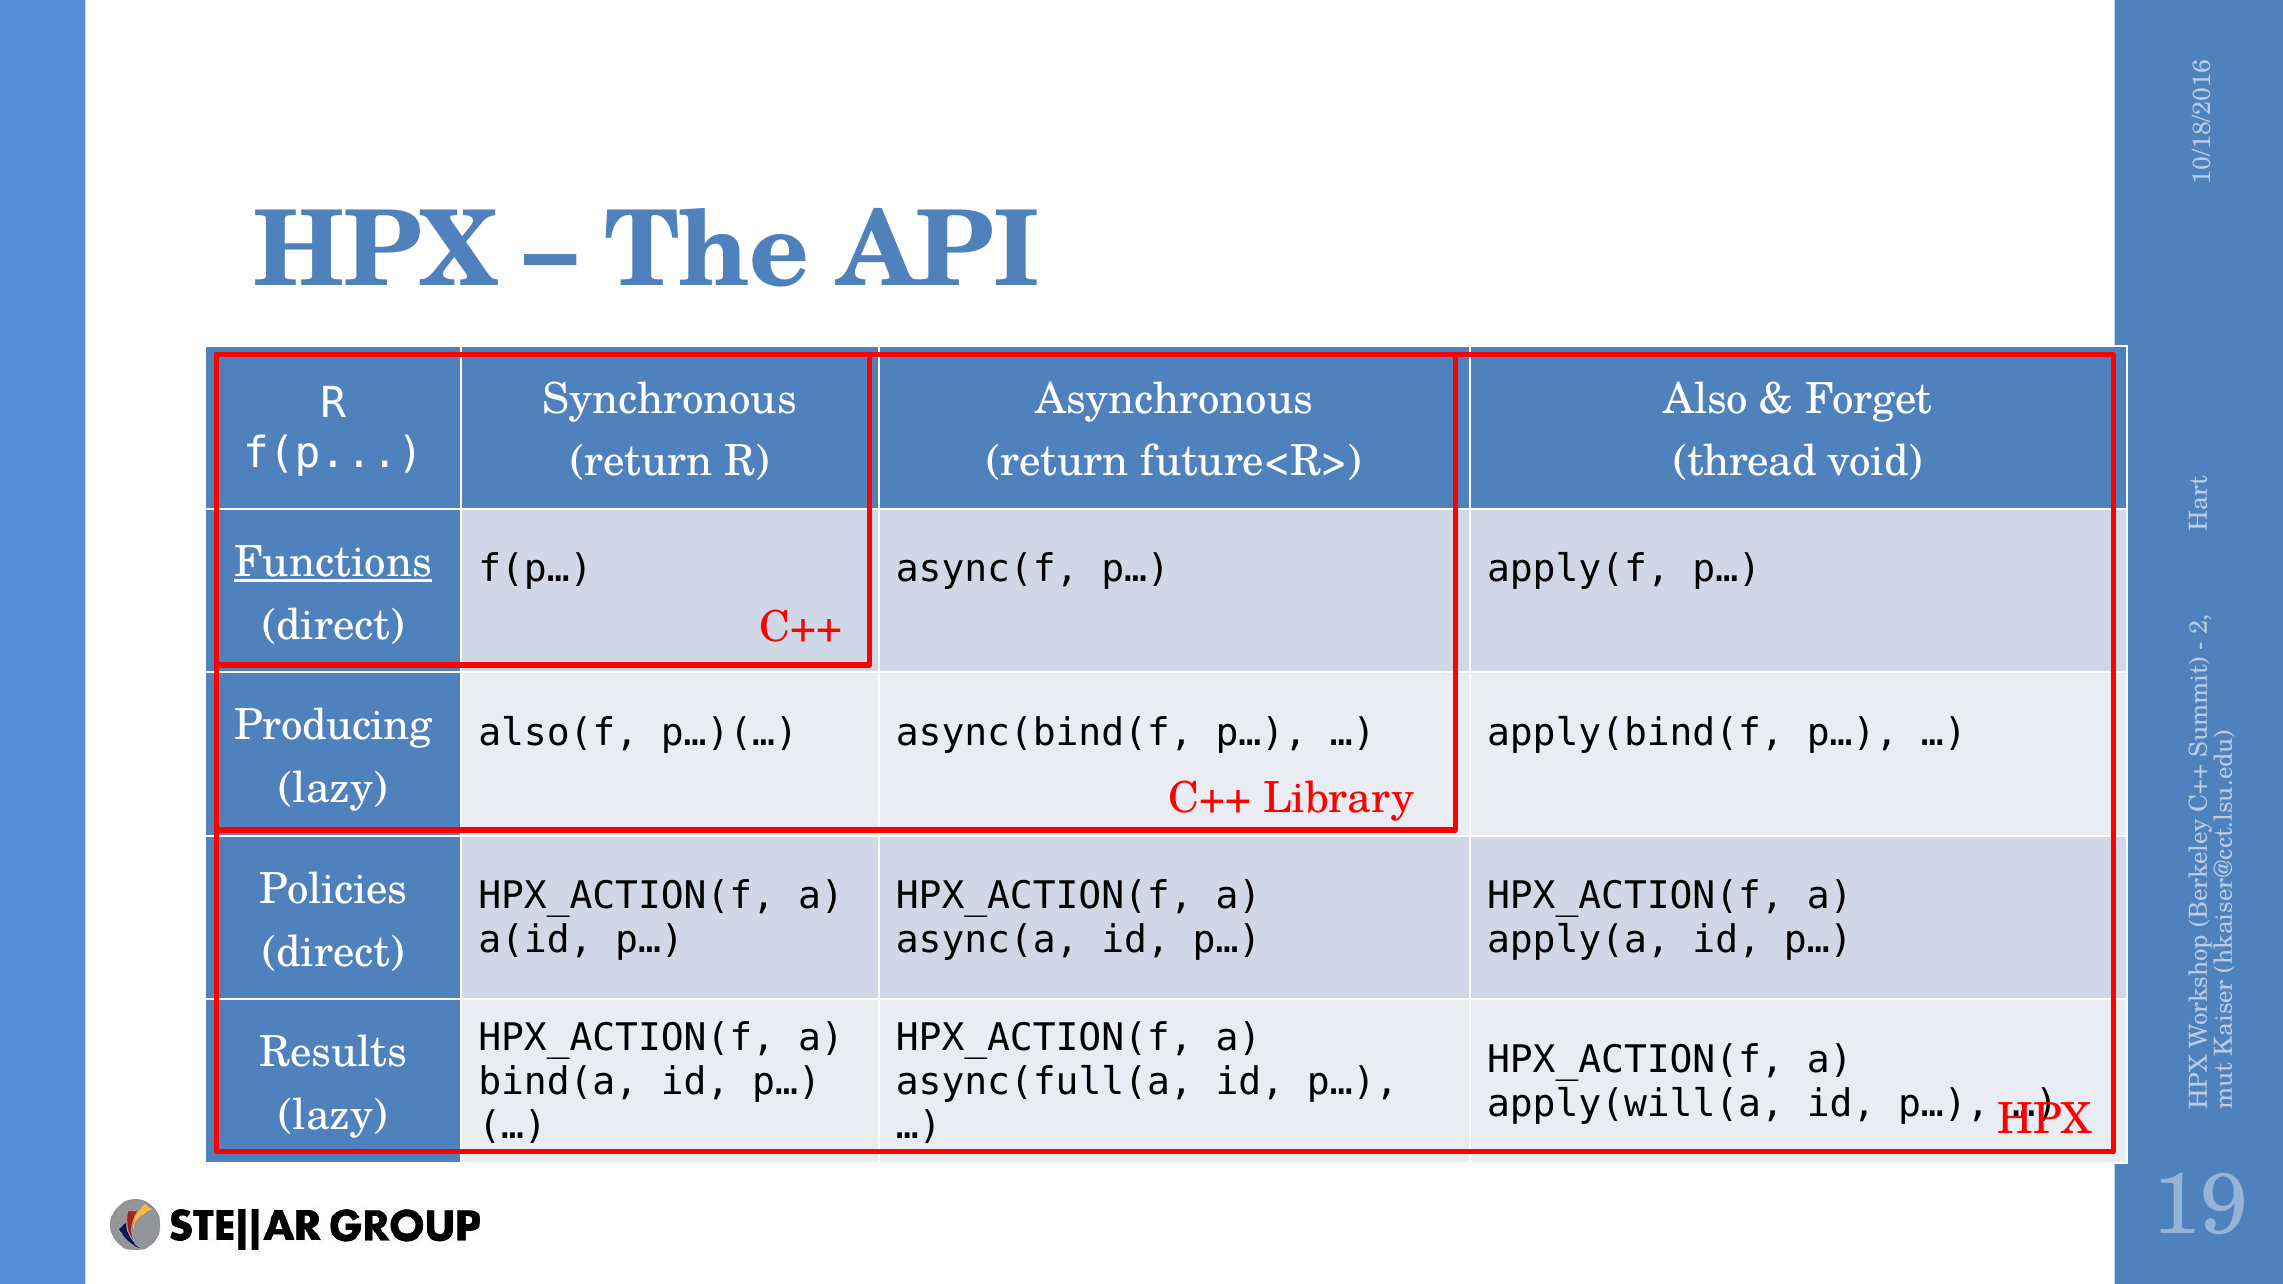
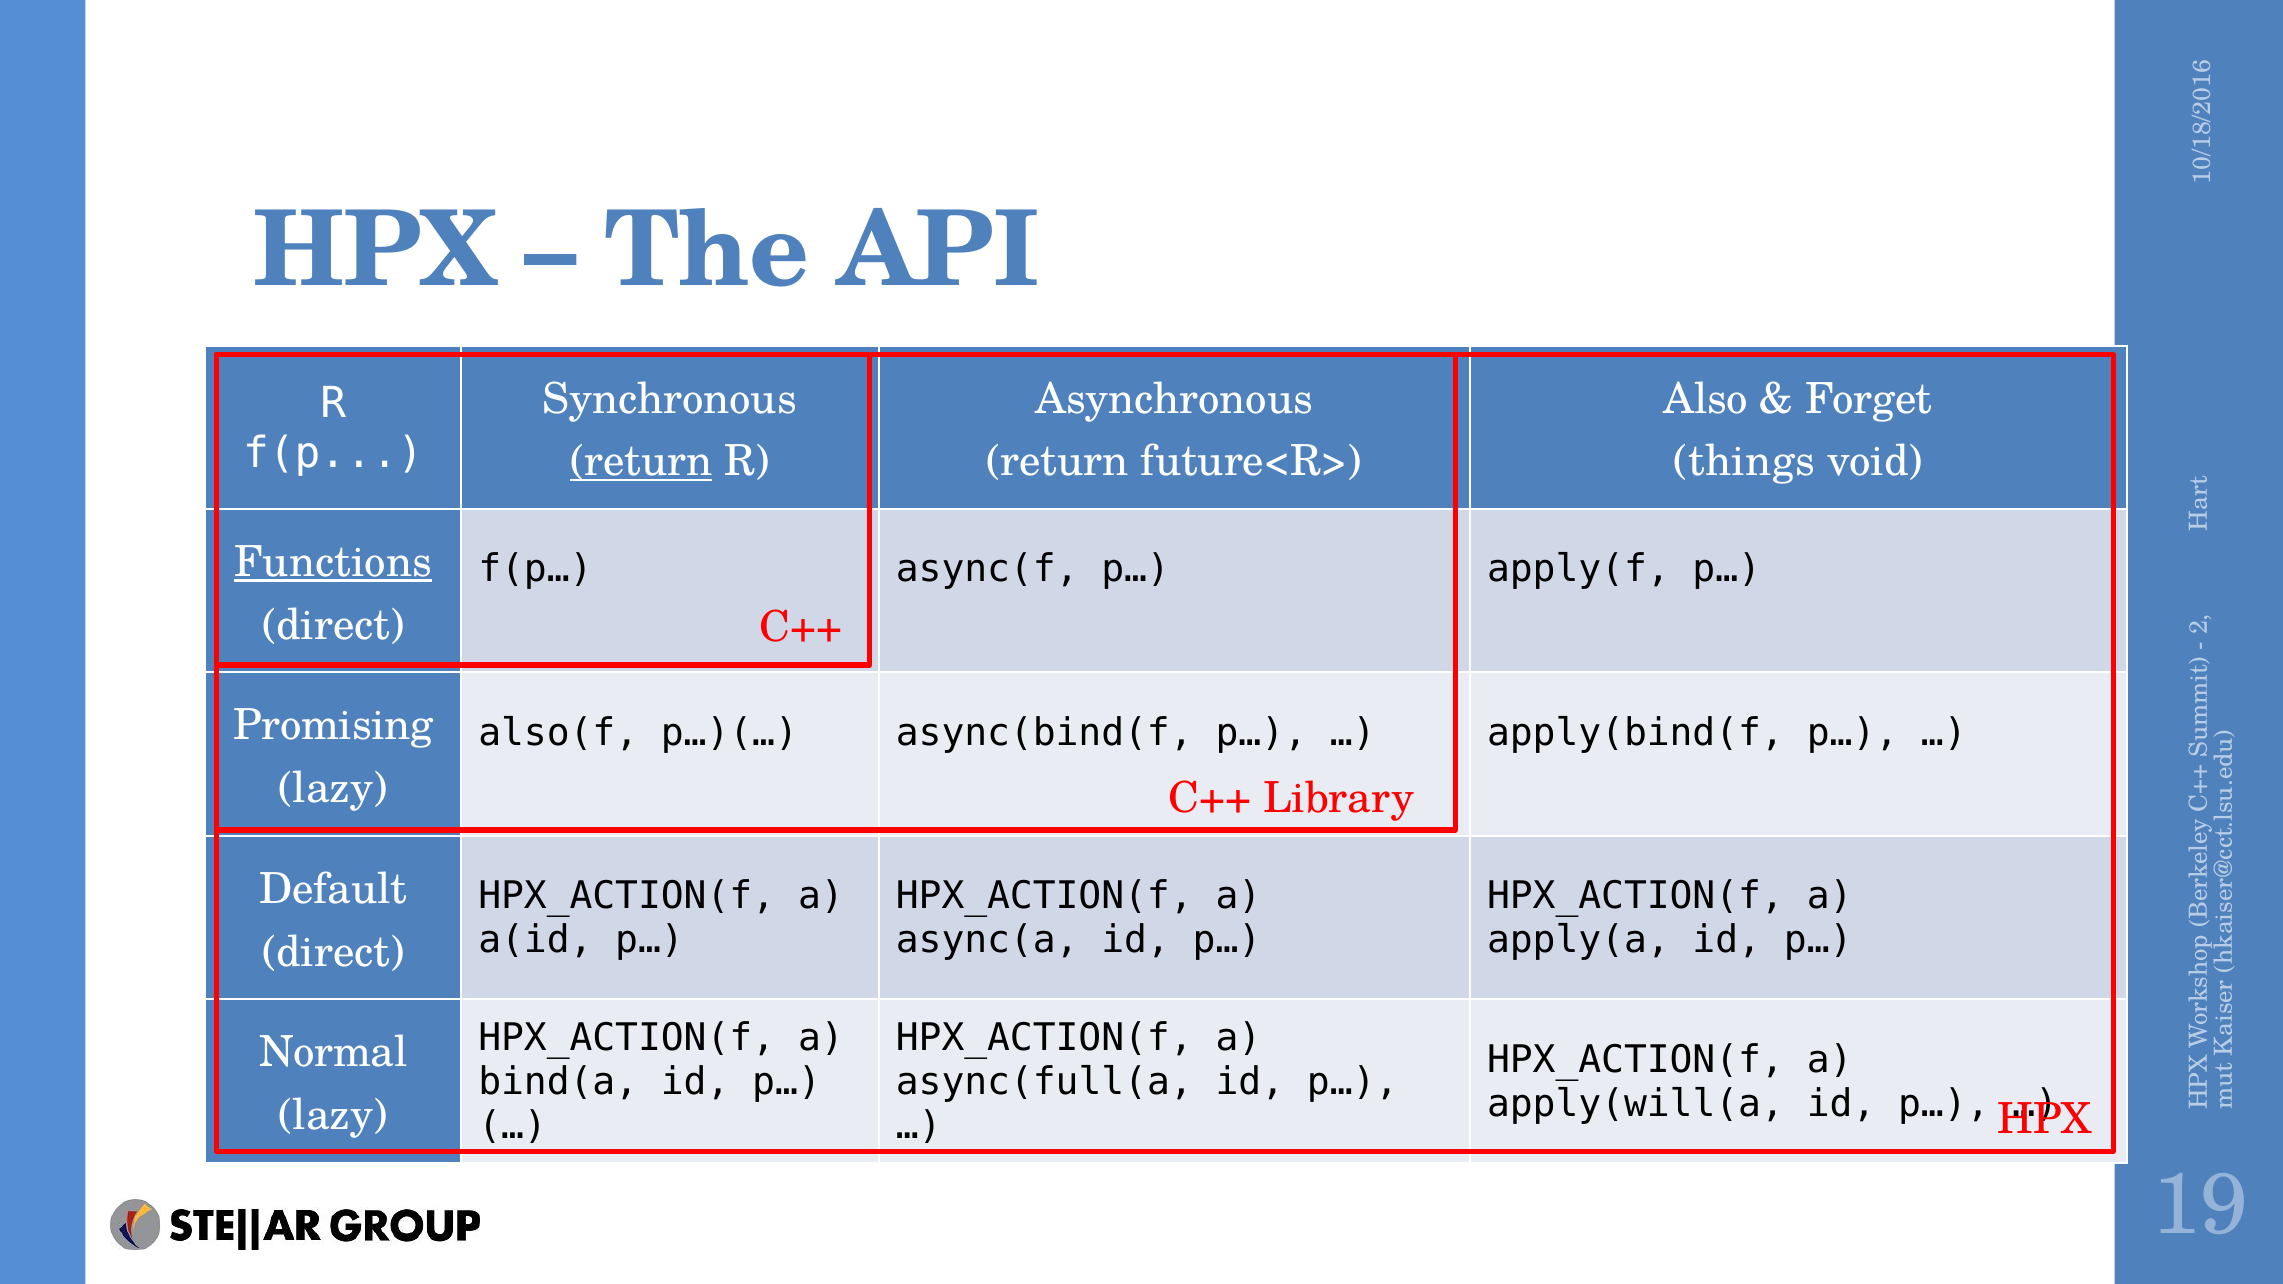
return at (641, 462) underline: none -> present
thread: thread -> things
Producing: Producing -> Promising
Policies: Policies -> Default
Results: Results -> Normal
